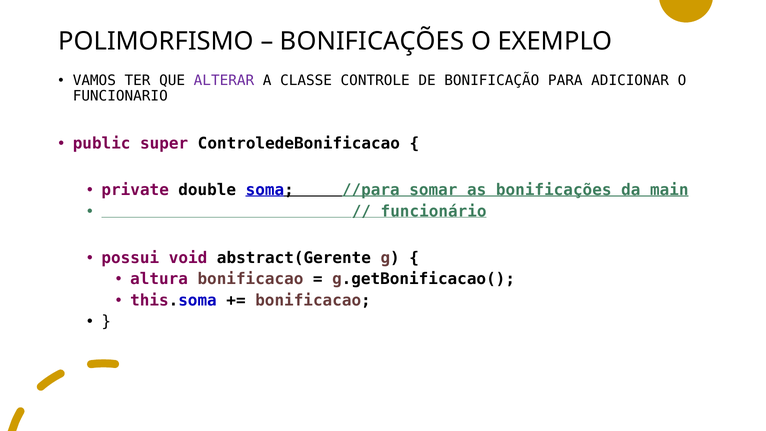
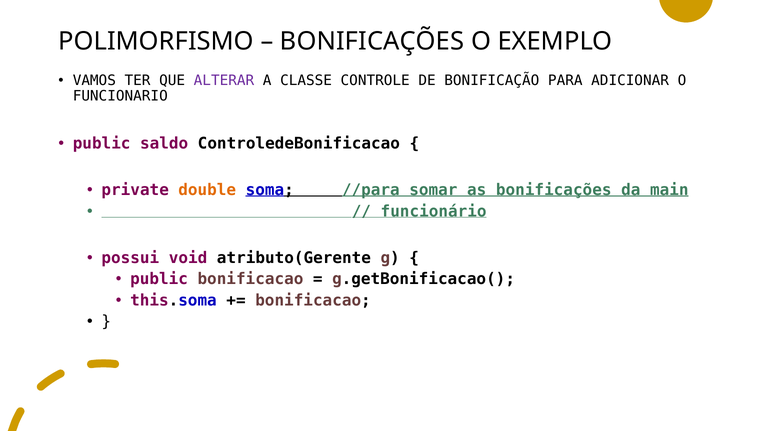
super: super -> saldo
double colour: black -> orange
abstract(Gerente: abstract(Gerente -> atributo(Gerente
altura at (159, 279): altura -> public
